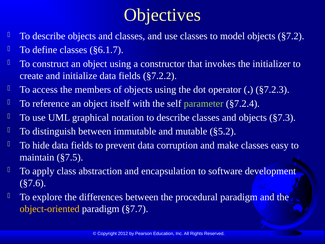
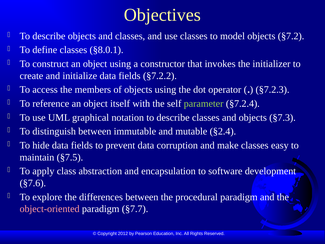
§6.1.7: §6.1.7 -> §8.0.1
§5.2: §5.2 -> §2.4
object-oriented colour: yellow -> pink
